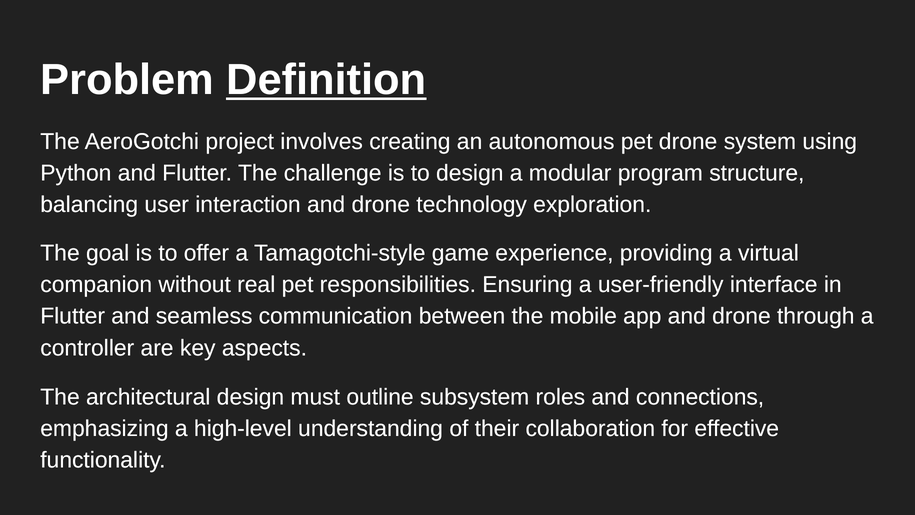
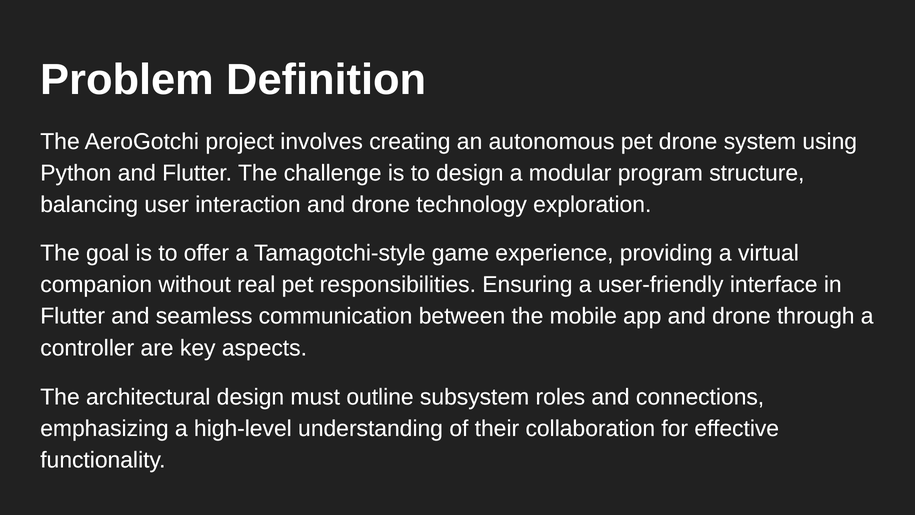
Definition underline: present -> none
